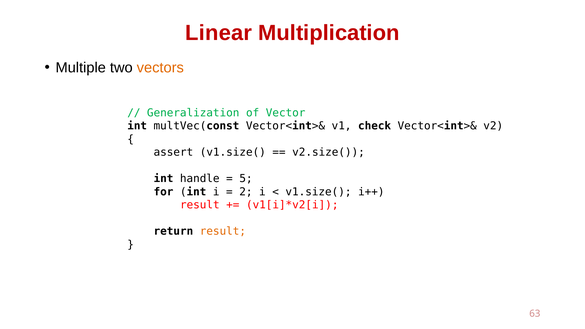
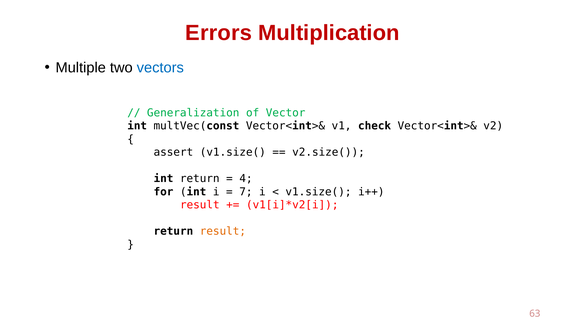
Linear: Linear -> Errors
vectors colour: orange -> blue
int handle: handle -> return
5: 5 -> 4
2: 2 -> 7
